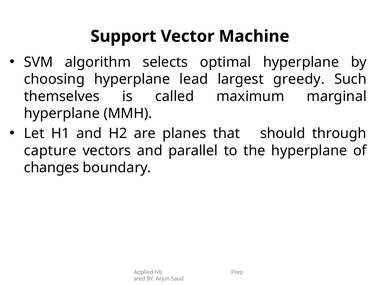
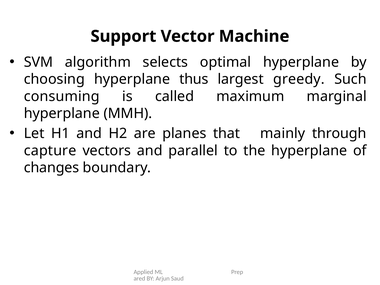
lead: lead -> thus
themselves: themselves -> consuming
should: should -> mainly
